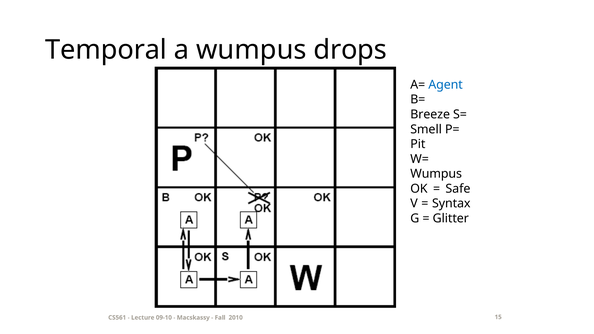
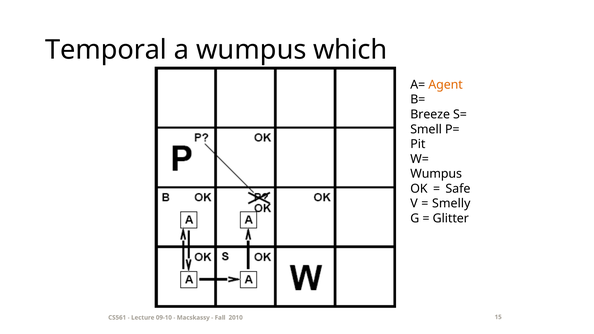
drops: drops -> which
Agent colour: blue -> orange
Syntax: Syntax -> Smelly
